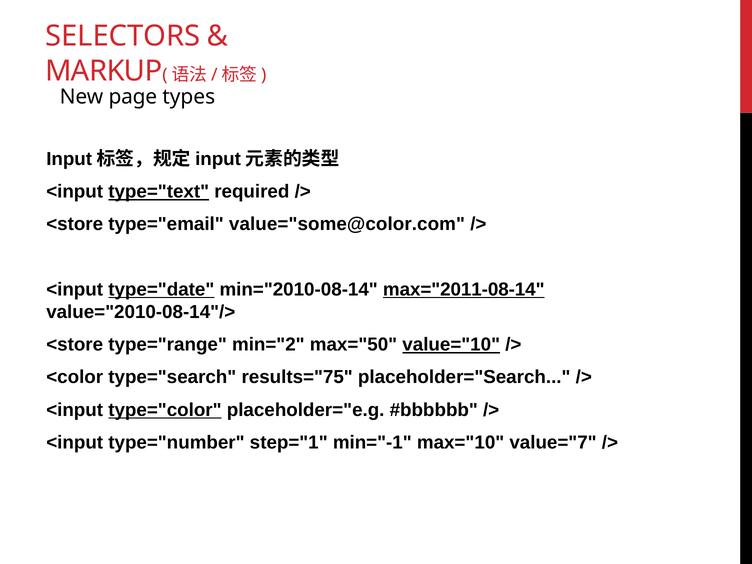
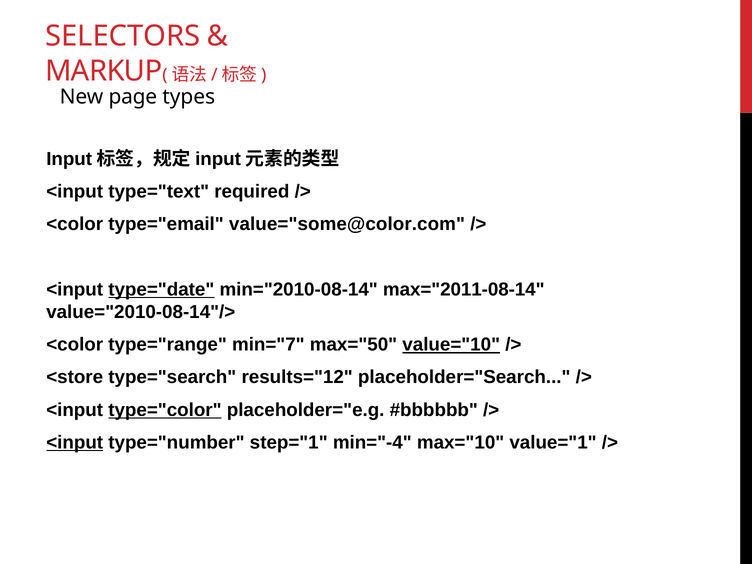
type="text underline: present -> none
<store at (75, 224): <store -> <color
max="2011-08-14 underline: present -> none
<store at (75, 345): <store -> <color
min="2: min="2 -> min="7
<color: <color -> <store
results="75: results="75 -> results="12
<input at (75, 442) underline: none -> present
min="-1: min="-1 -> min="-4
value="7: value="7 -> value="1
